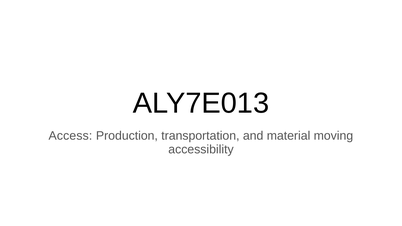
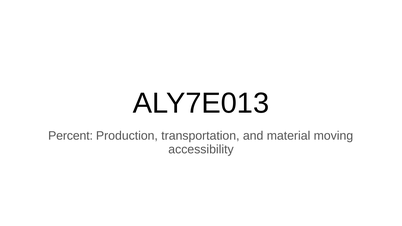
Access: Access -> Percent
